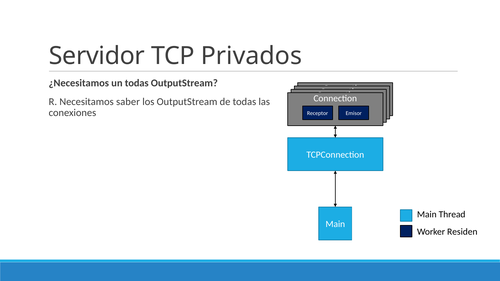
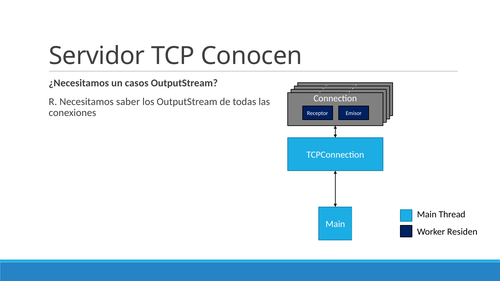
Privados: Privados -> Conocen
un todas: todas -> casos
